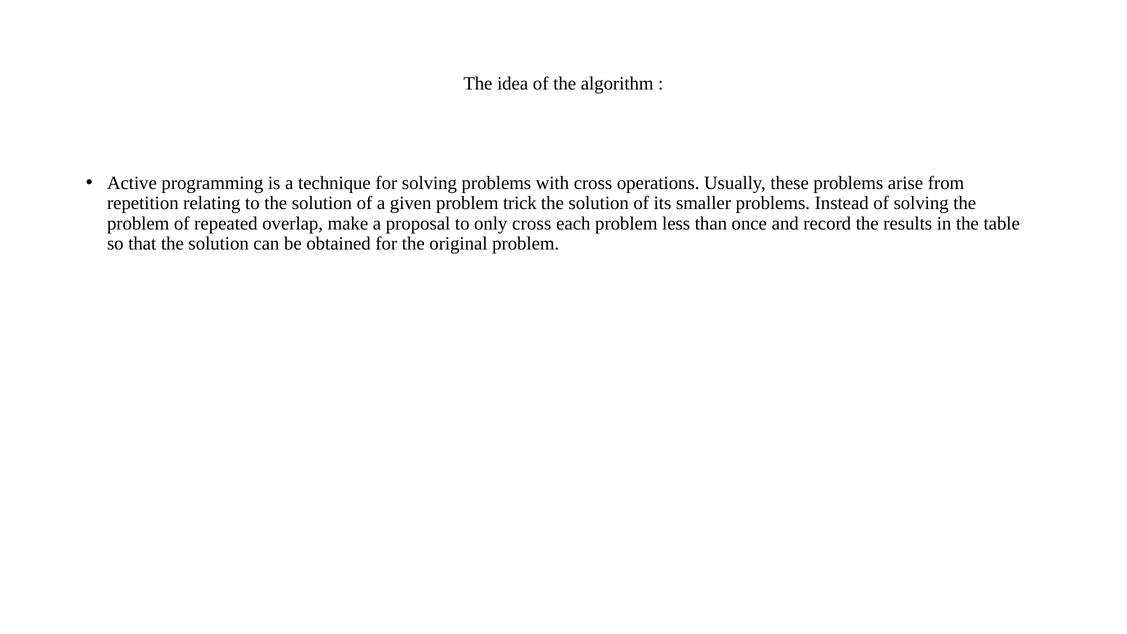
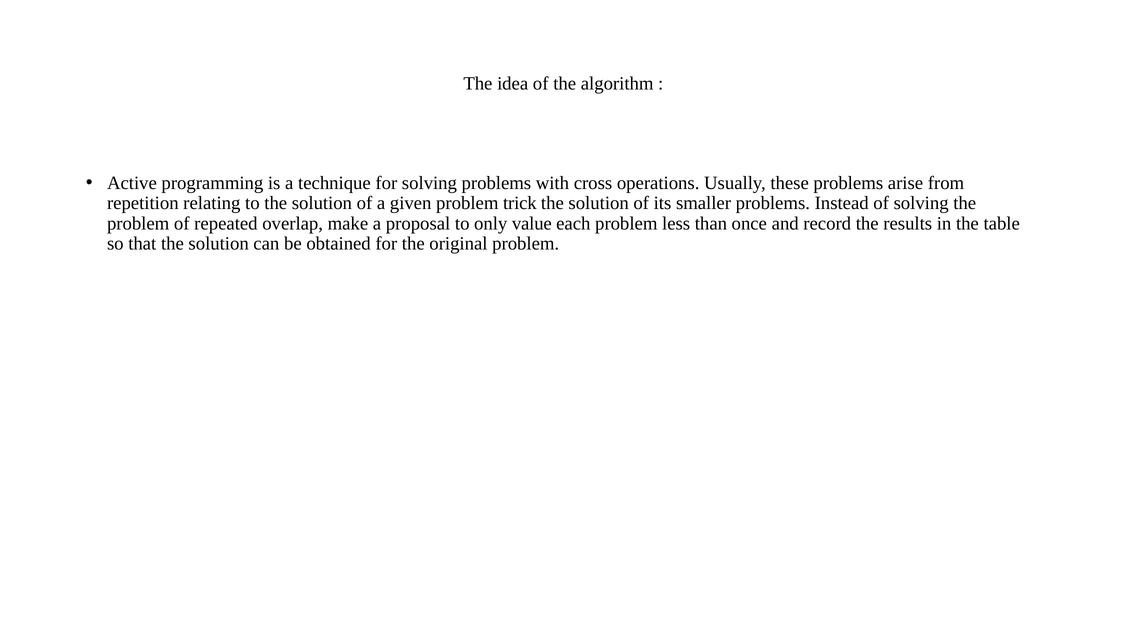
only cross: cross -> value
